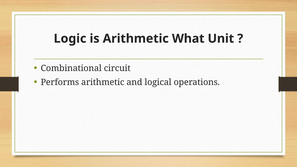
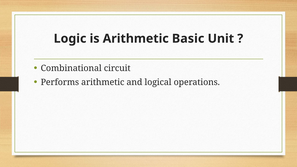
What: What -> Basic
